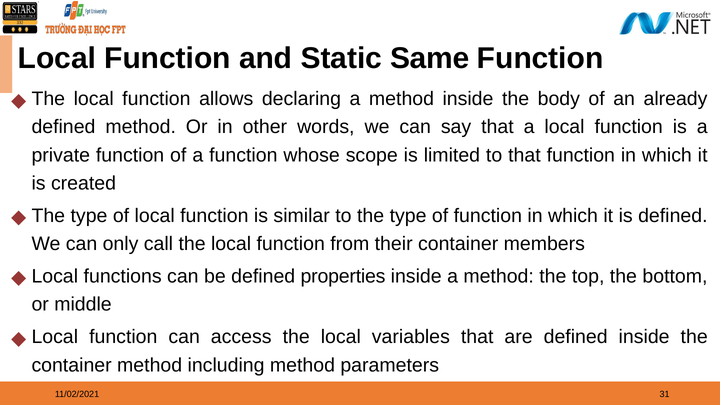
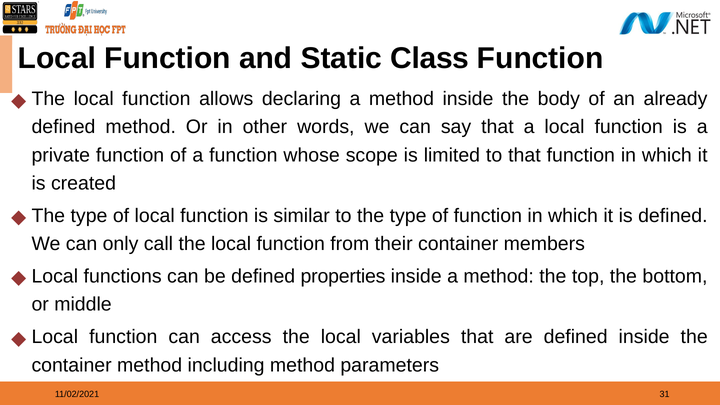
Same: Same -> Class
